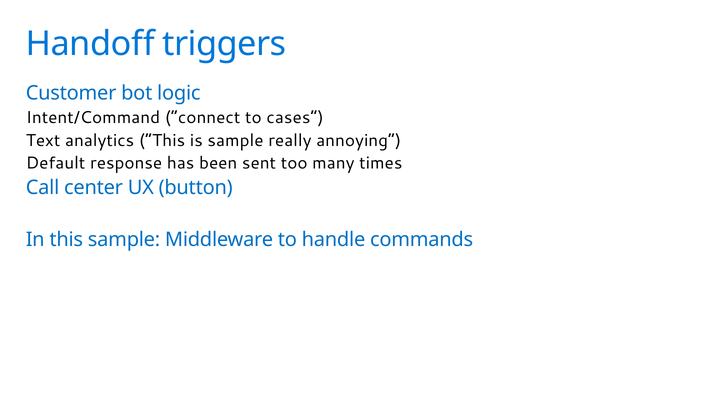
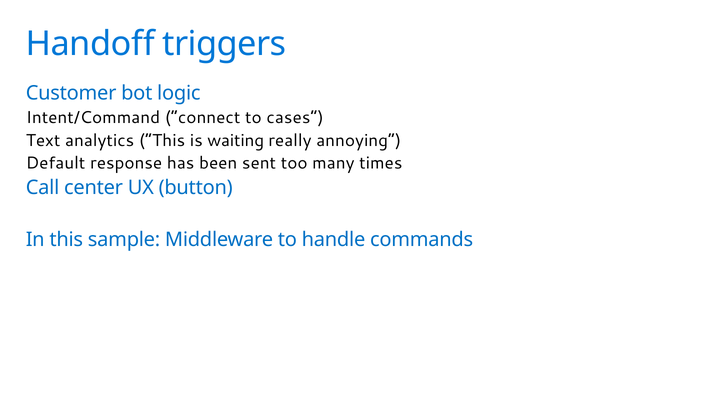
is sample: sample -> waiting
